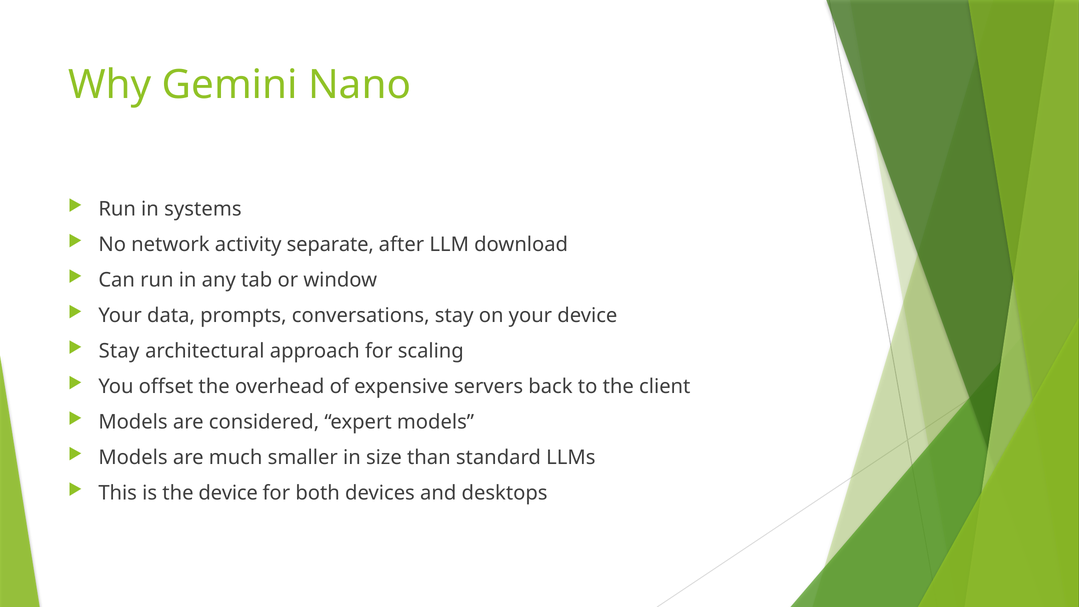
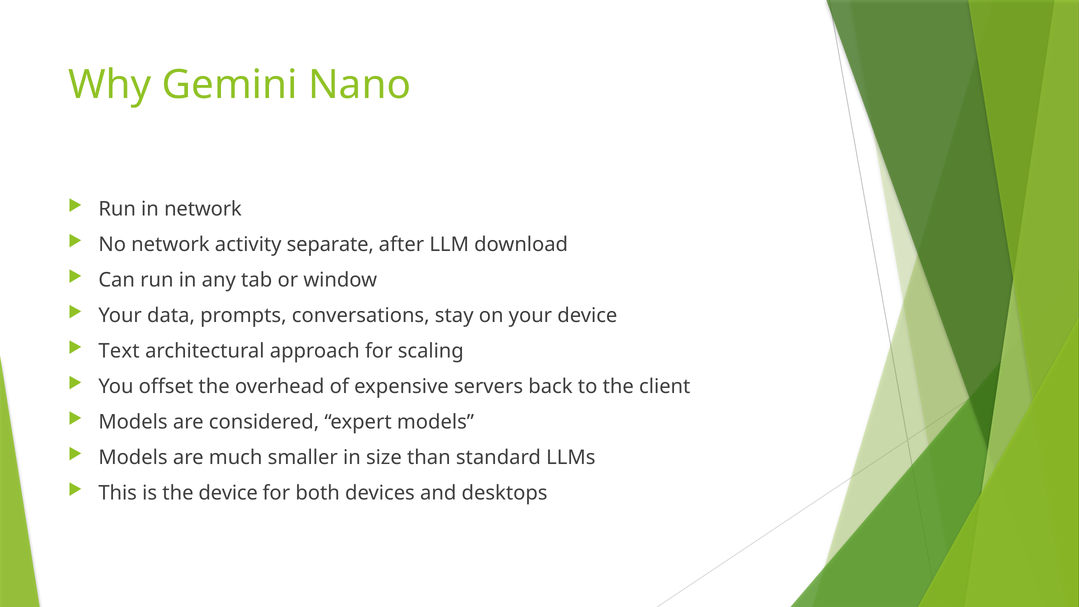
in systems: systems -> network
Stay at (119, 351): Stay -> Text
